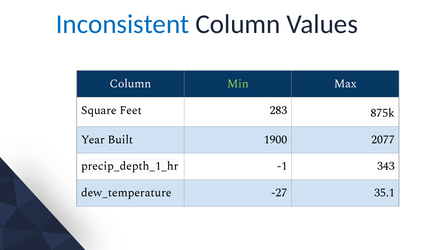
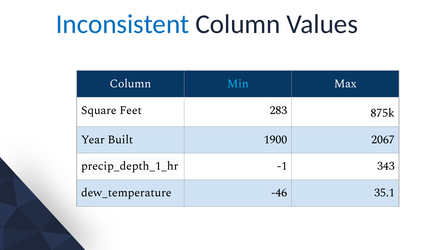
Min colour: light green -> light blue
2077: 2077 -> 2067
-27: -27 -> -46
